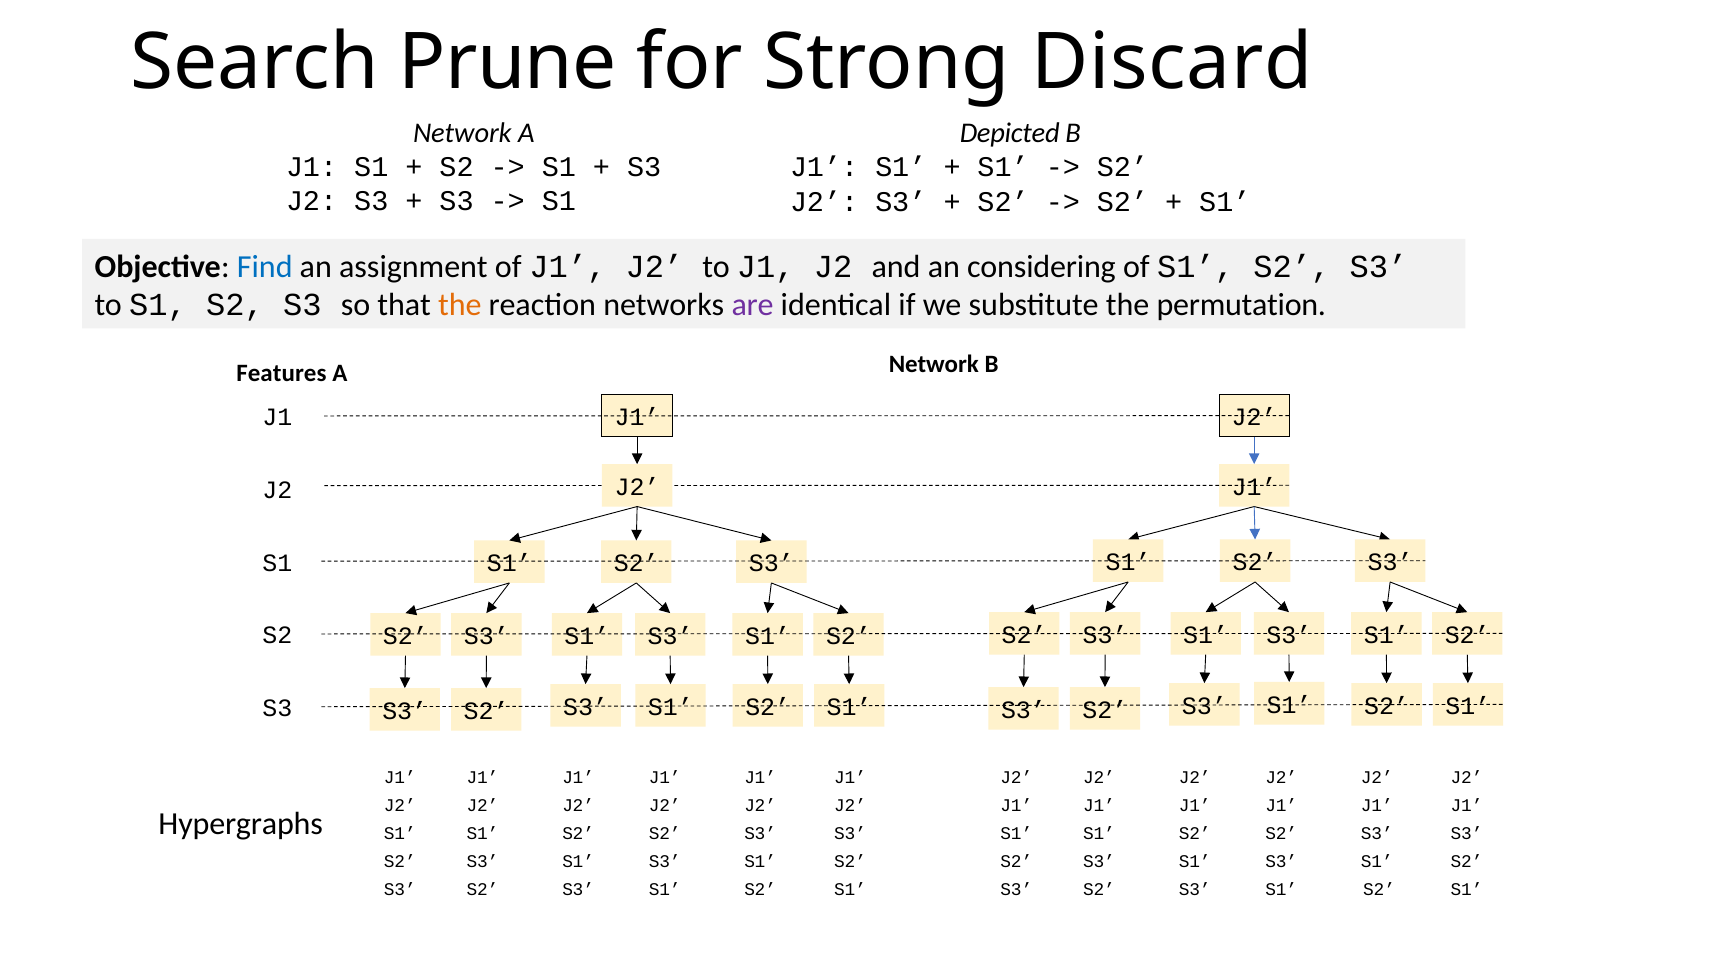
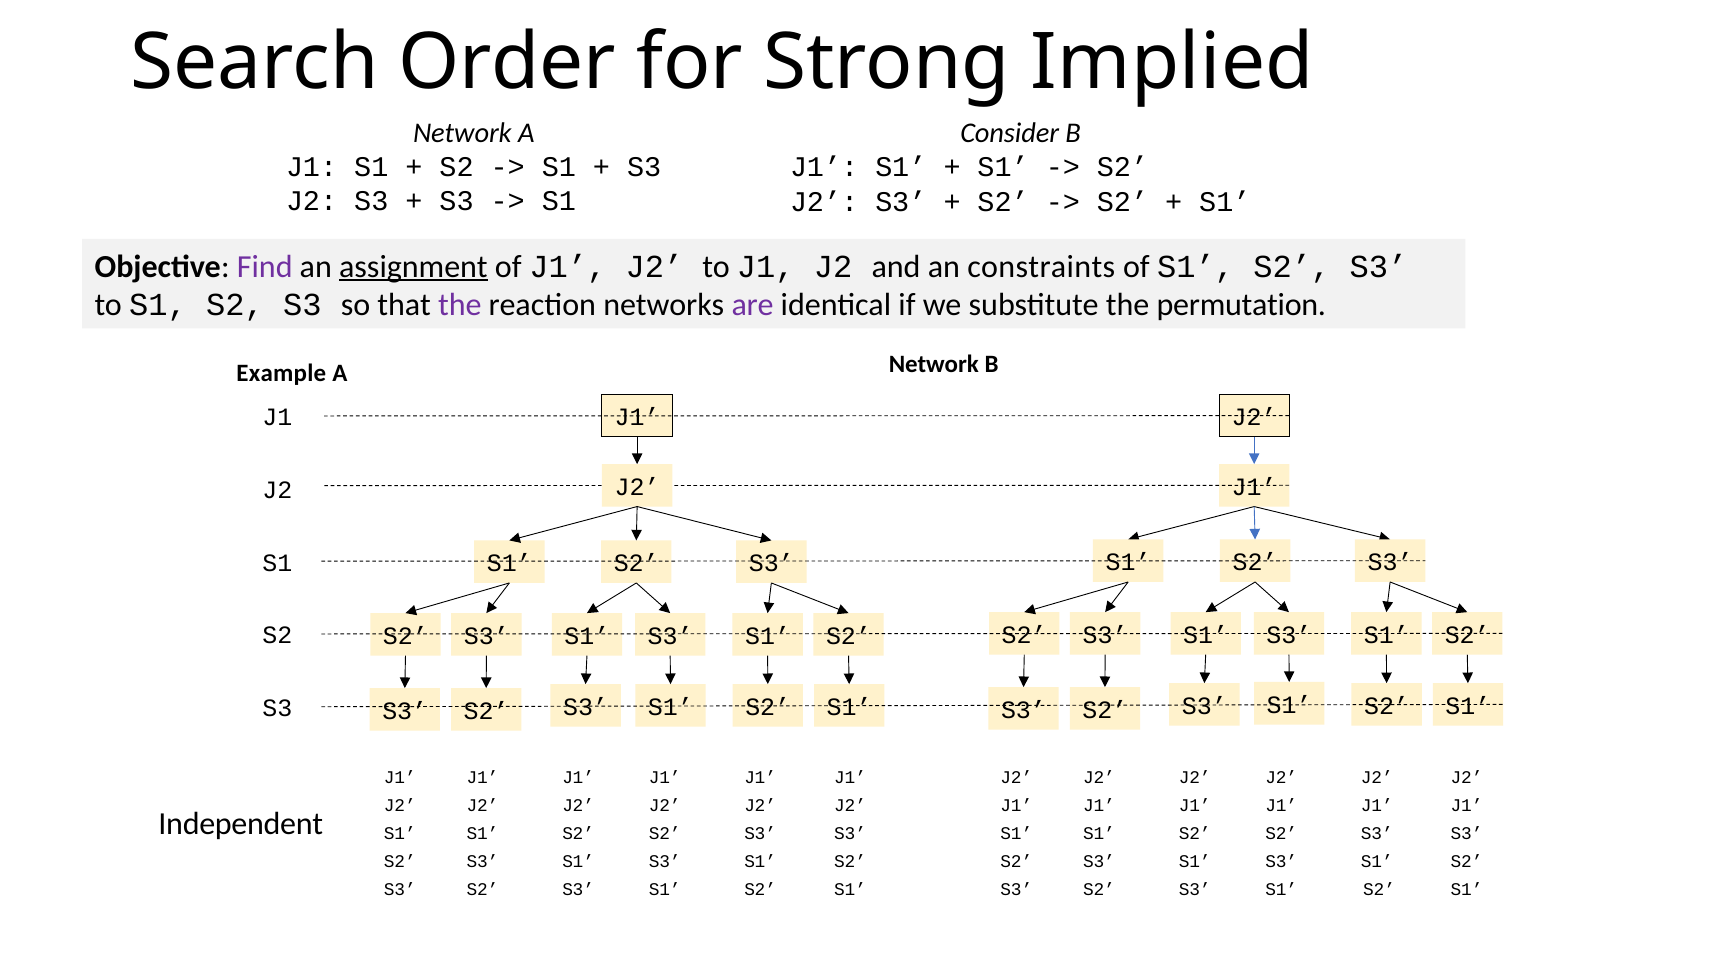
Prune: Prune -> Order
Discard: Discard -> Implied
Depicted: Depicted -> Consider
Find colour: blue -> purple
assignment underline: none -> present
considering: considering -> constraints
the at (460, 305) colour: orange -> purple
Features: Features -> Example
Hypergraphs: Hypergraphs -> Independent
